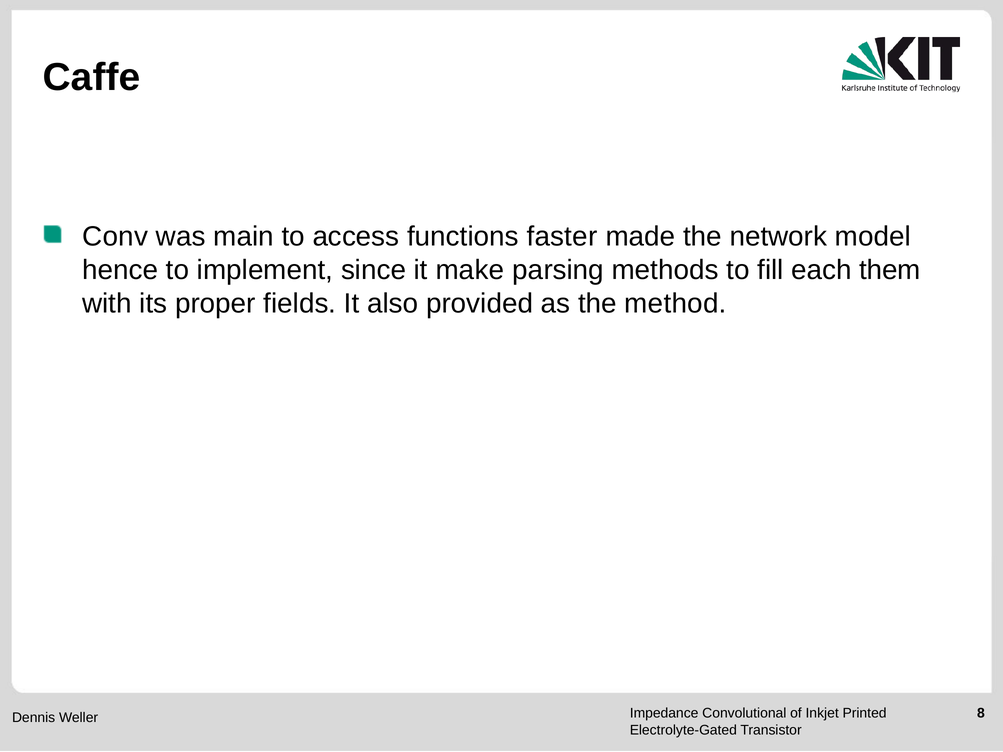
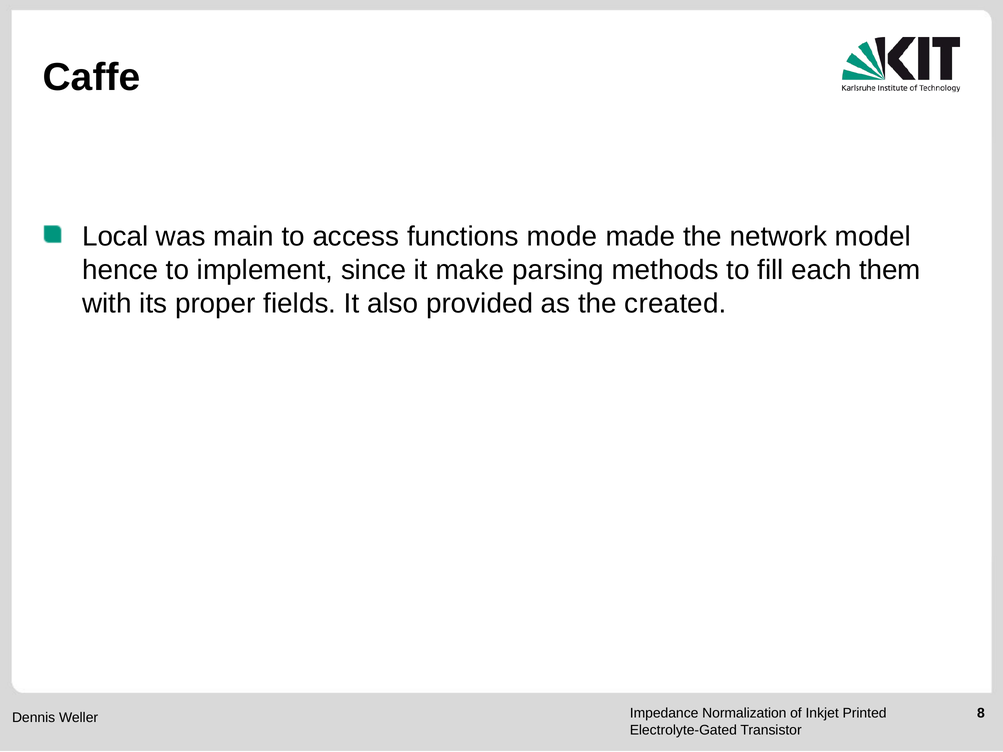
Conv: Conv -> Local
faster: faster -> mode
method: method -> created
Convolutional: Convolutional -> Normalization
